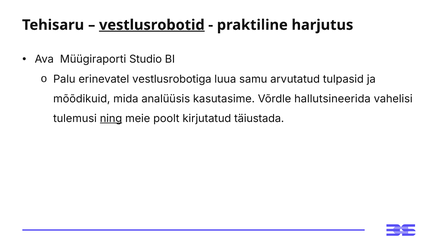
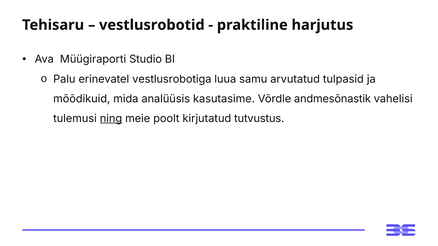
vestlusrobotid underline: present -> none
hallutsineerida: hallutsineerida -> andmesõnastik
täiustada: täiustada -> tutvustus
